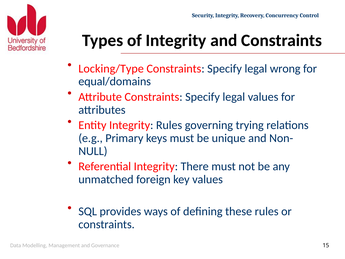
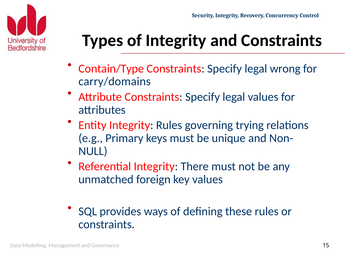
Locking/Type: Locking/Type -> Contain/Type
equal/domains: equal/domains -> carry/domains
